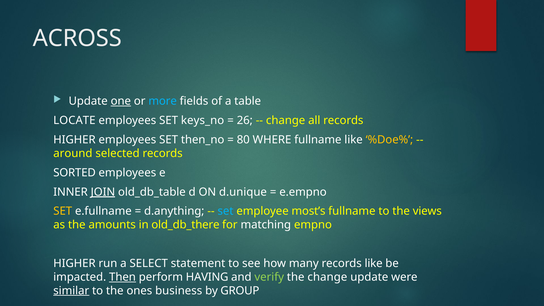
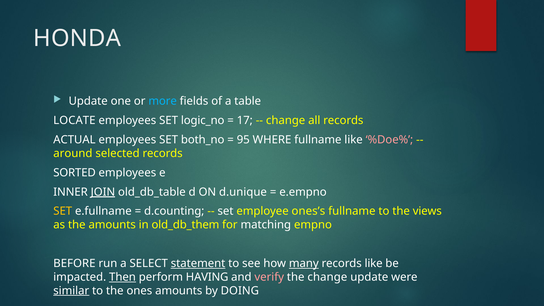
ACROSS: ACROSS -> HONDA
one underline: present -> none
keys_no: keys_no -> logic_no
26: 26 -> 17
HIGHER at (74, 140): HIGHER -> ACTUAL
then_no: then_no -> both_no
80: 80 -> 95
%Doe% colour: yellow -> pink
d.anything: d.anything -> d.counting
set at (226, 211) colour: light blue -> white
most’s: most’s -> ones’s
old_db_there: old_db_there -> old_db_them
HIGHER at (74, 263): HIGHER -> BEFORE
statement underline: none -> present
many underline: none -> present
verify colour: light green -> pink
ones business: business -> amounts
GROUP: GROUP -> DOING
